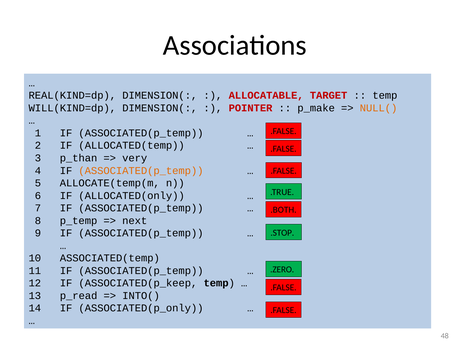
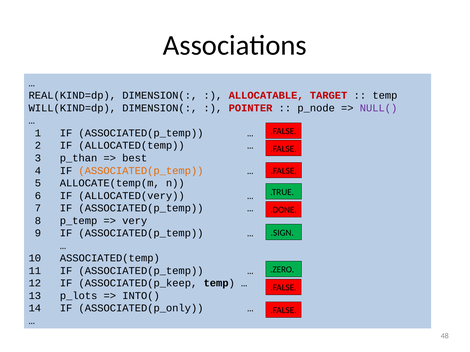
p_make: p_make -> p_node
NULL( colour: orange -> purple
very: very -> best
ALLOCATED(only: ALLOCATED(only -> ALLOCATED(very
.BOTH: .BOTH -> .DONE
next: next -> very
.STOP: .STOP -> .SIGN
p_read: p_read -> p_lots
